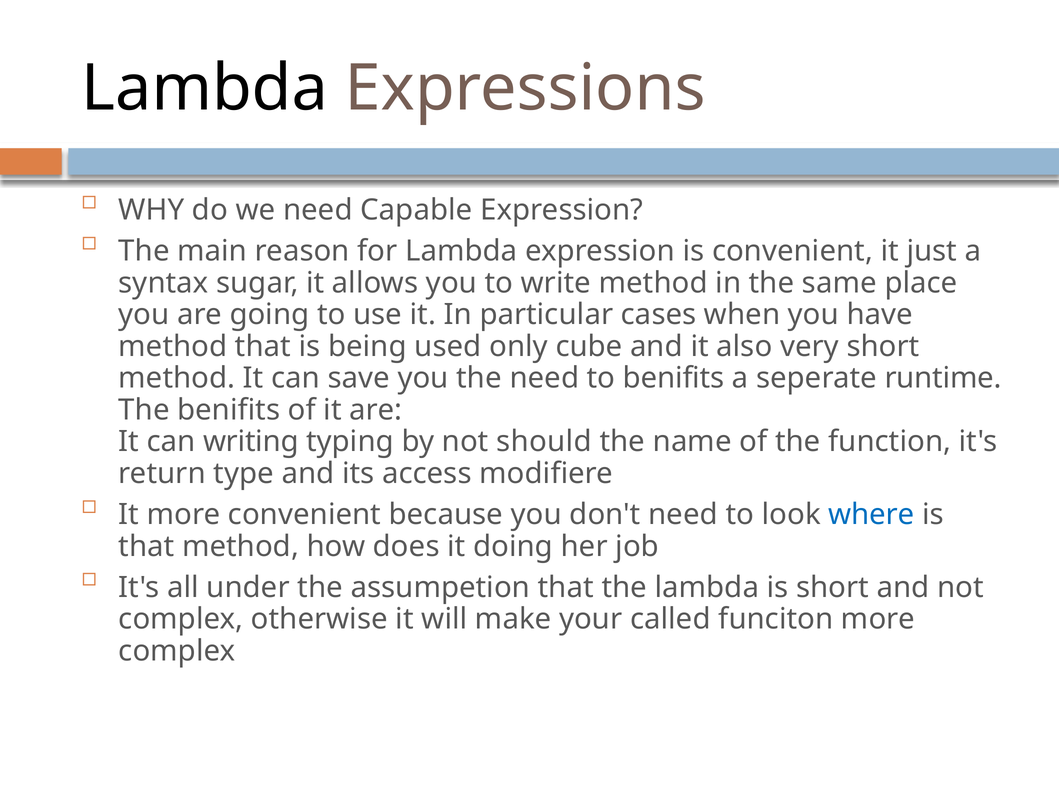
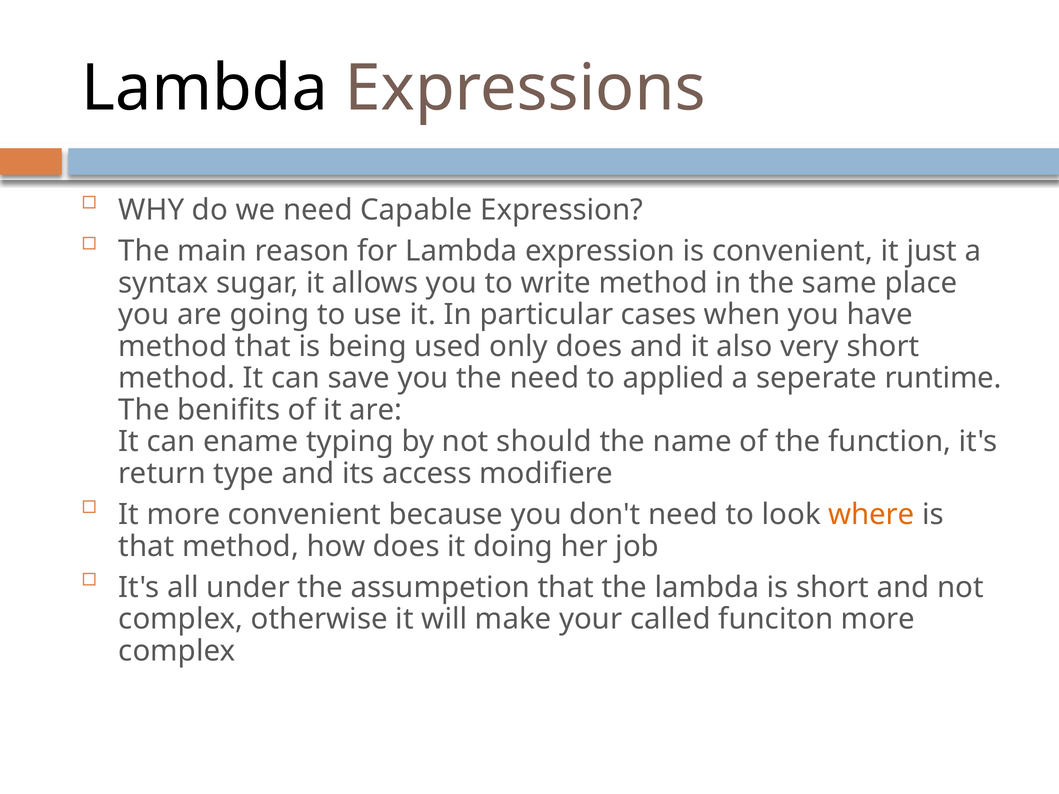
only cube: cube -> does
to benifits: benifits -> applied
writing: writing -> ename
where colour: blue -> orange
